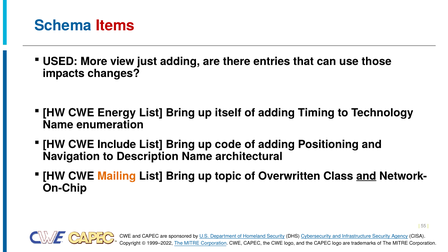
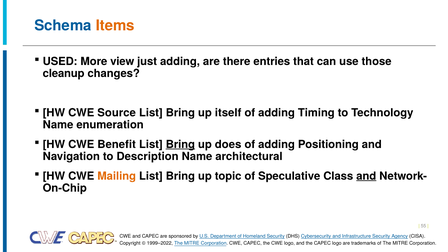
Items colour: red -> orange
impacts: impacts -> cleanup
Energy: Energy -> Source
Include: Include -> Benefit
Bring at (180, 144) underline: none -> present
code: code -> does
Overwritten: Overwritten -> Speculative
